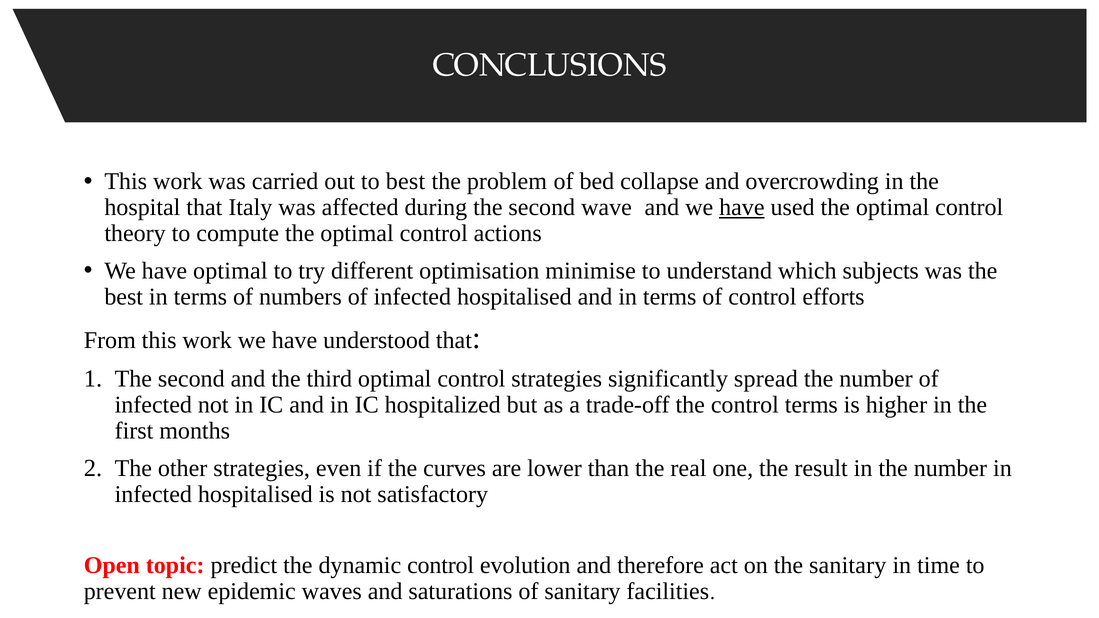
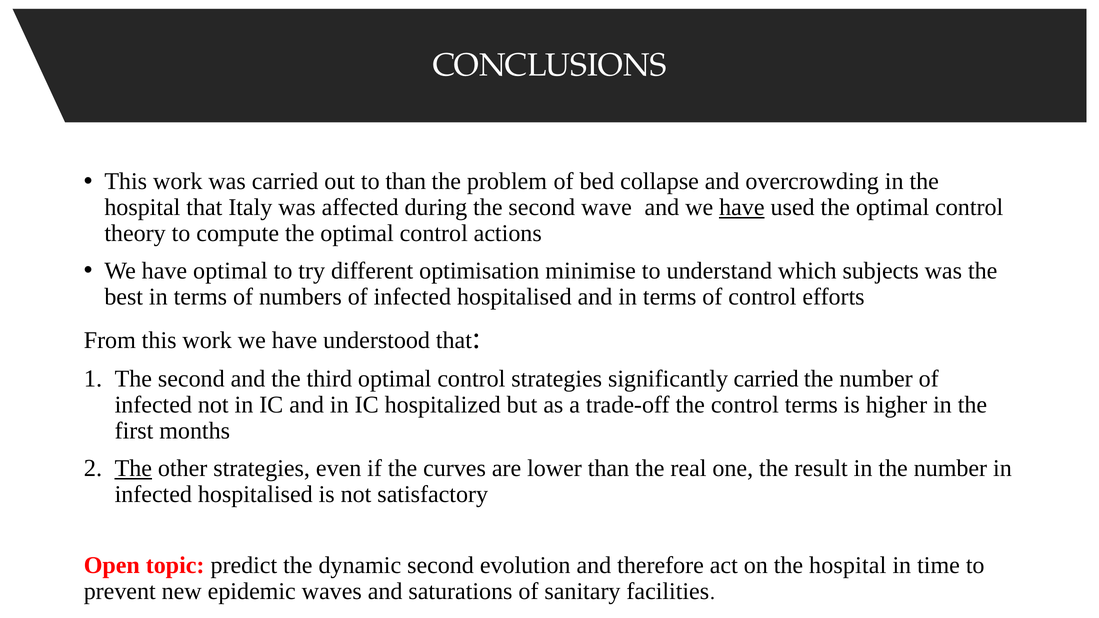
to best: best -> than
significantly spread: spread -> carried
The at (133, 468) underline: none -> present
dynamic control: control -> second
on the sanitary: sanitary -> hospital
